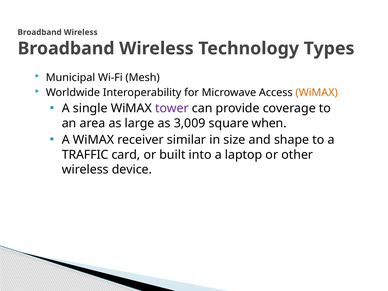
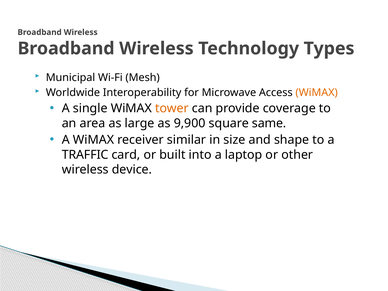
tower colour: purple -> orange
3,009: 3,009 -> 9,900
when: when -> same
